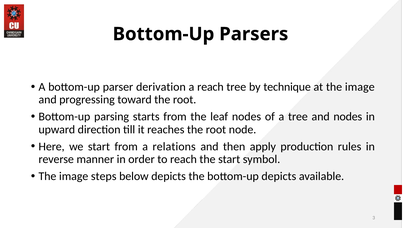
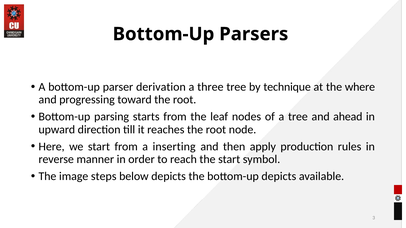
a reach: reach -> three
at the image: image -> where
and nodes: nodes -> ahead
relations: relations -> inserting
